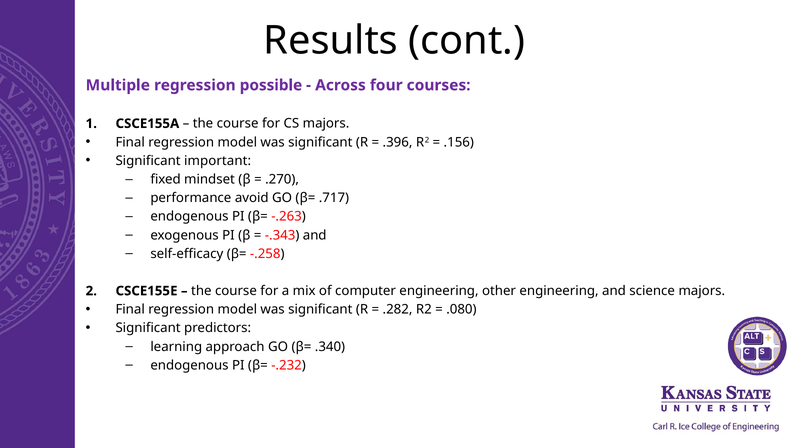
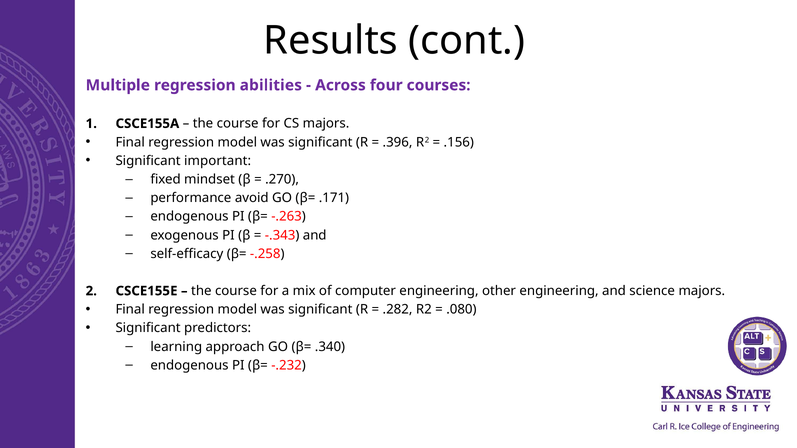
possible: possible -> abilities
.717: .717 -> .171
